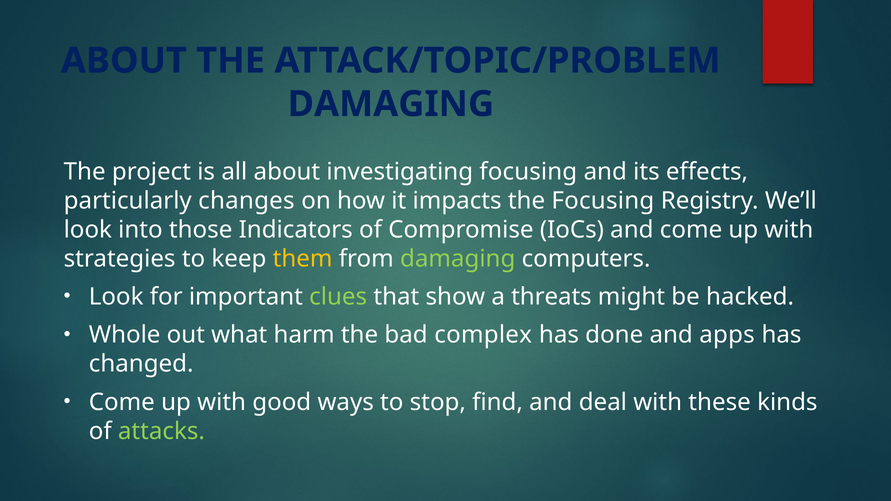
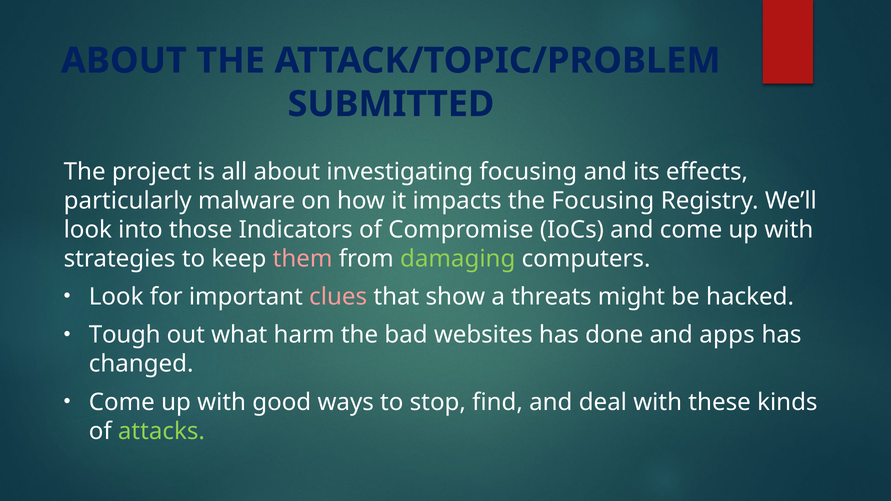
DAMAGING at (391, 104): DAMAGING -> SUBMITTED
changes: changes -> malware
them colour: yellow -> pink
clues colour: light green -> pink
Whole: Whole -> Tough
complex: complex -> websites
